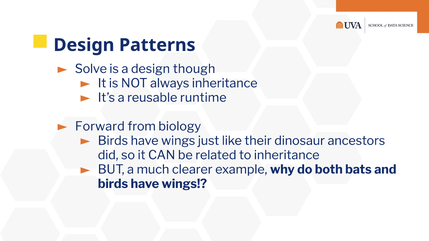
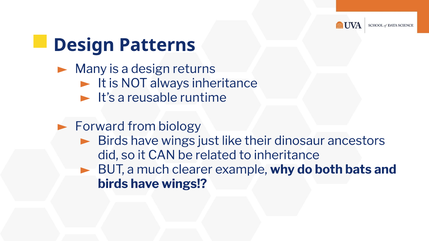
Solve: Solve -> Many
though: though -> returns
